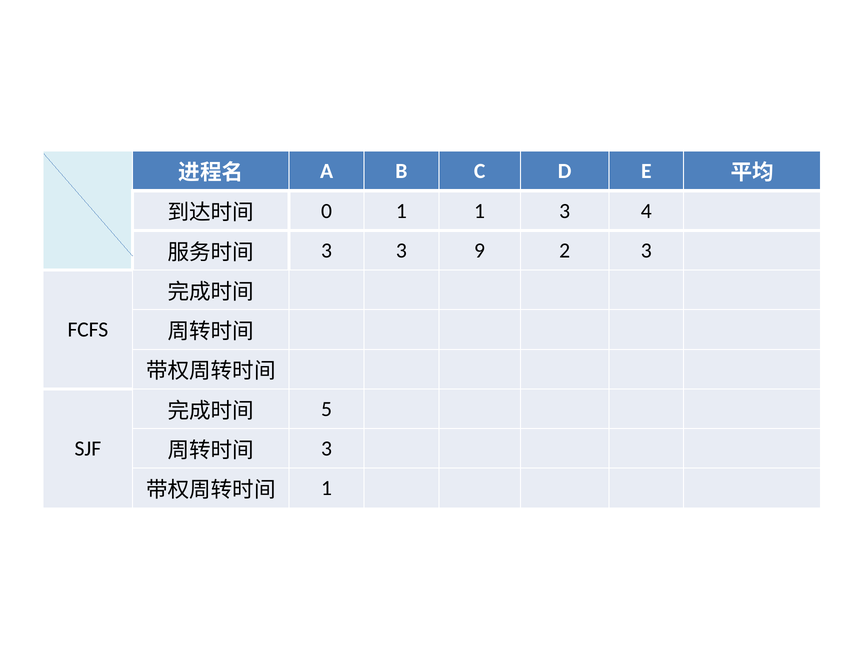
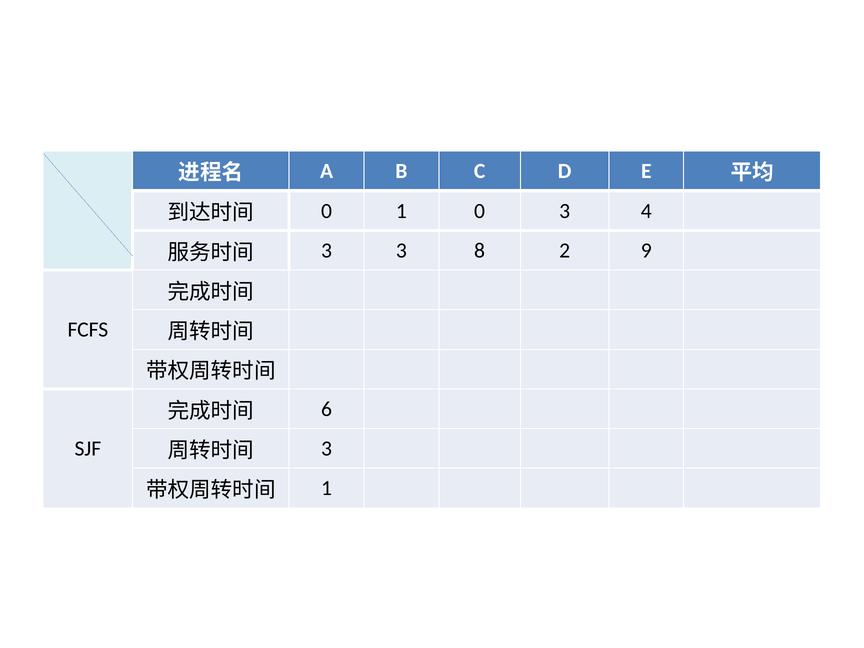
1 1: 1 -> 0
9: 9 -> 8
2 3: 3 -> 9
5: 5 -> 6
